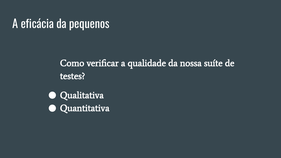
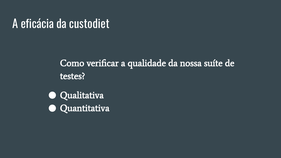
pequenos: pequenos -> custodiet
